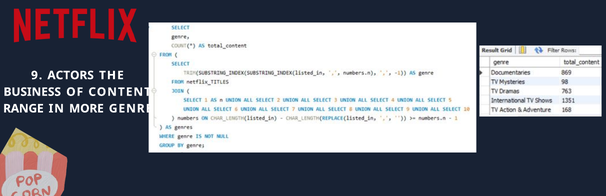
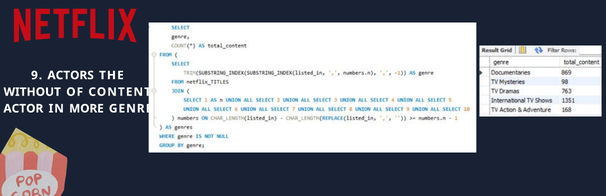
BUSINESS: BUSINESS -> WITHOUT
RANGE: RANGE -> ACTOR
